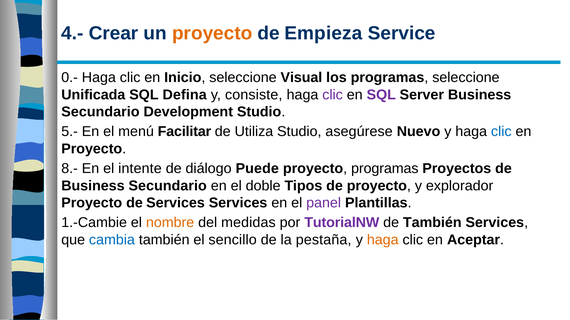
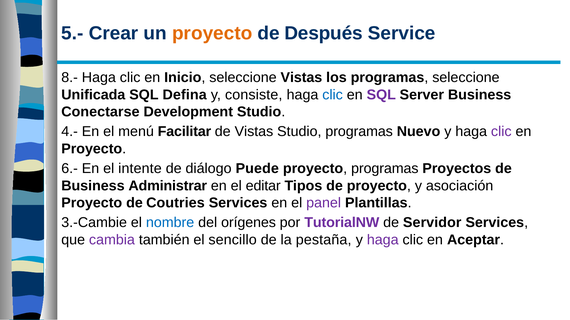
4.-: 4.- -> 5.-
Empieza: Empieza -> Después
0.-: 0.- -> 8.-
seleccione Visual: Visual -> Vistas
clic at (333, 95) colour: purple -> blue
Secundario at (100, 112): Secundario -> Conectarse
5.-: 5.- -> 4.-
de Utiliza: Utiliza -> Vistas
Studio asegúrese: asegúrese -> programas
clic at (501, 132) colour: blue -> purple
8.-: 8.- -> 6.-
Secundario at (168, 186): Secundario -> Administrar
doble: doble -> editar
explorador: explorador -> asociación
de Services: Services -> Coutries
1.-Cambie: 1.-Cambie -> 3.-Cambie
nombre colour: orange -> blue
medidas: medidas -> orígenes
de También: También -> Servidor
cambia colour: blue -> purple
haga at (383, 240) colour: orange -> purple
